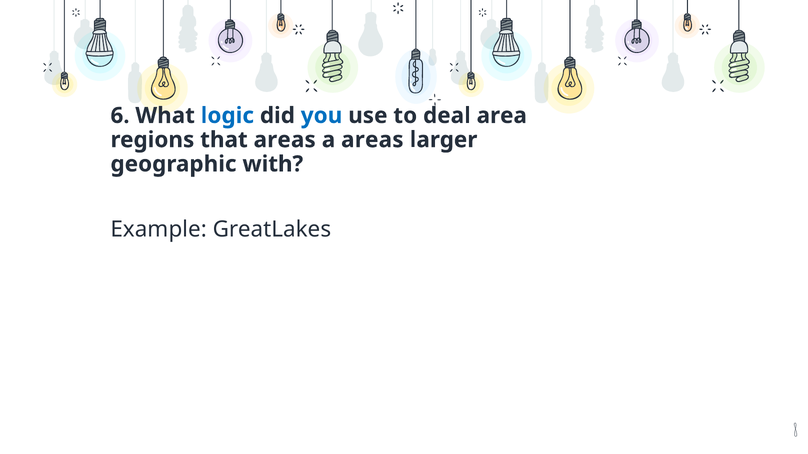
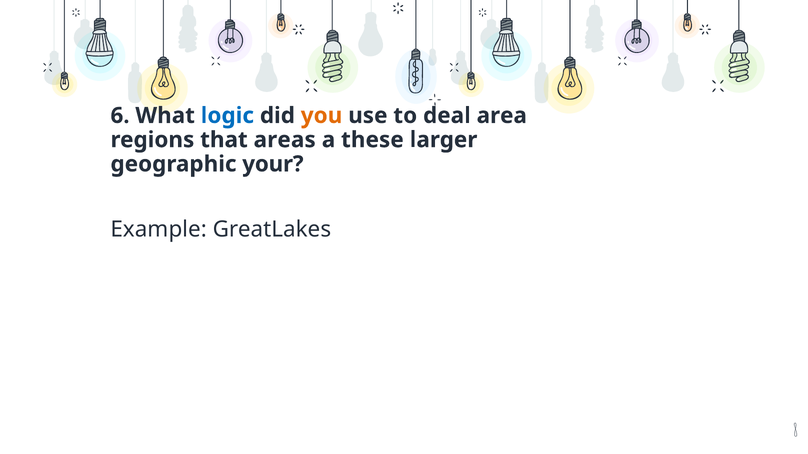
you colour: blue -> orange
a areas: areas -> these
with: with -> your
